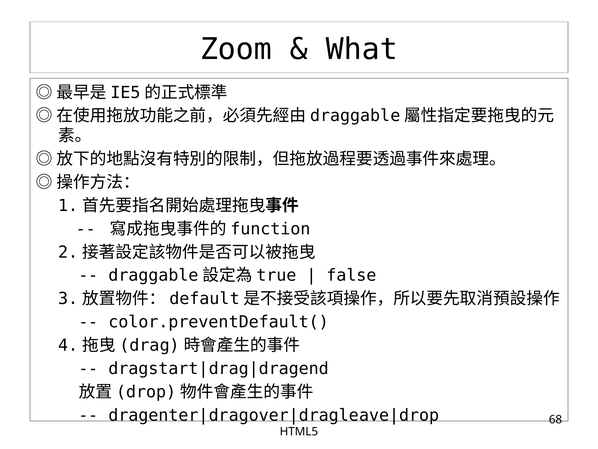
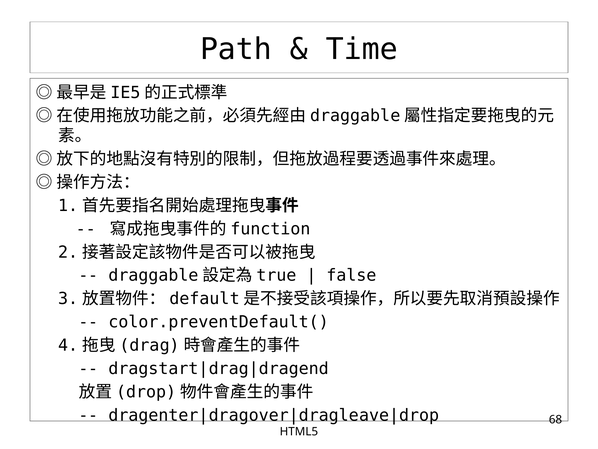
Zoom: Zoom -> Path
What: What -> Time
